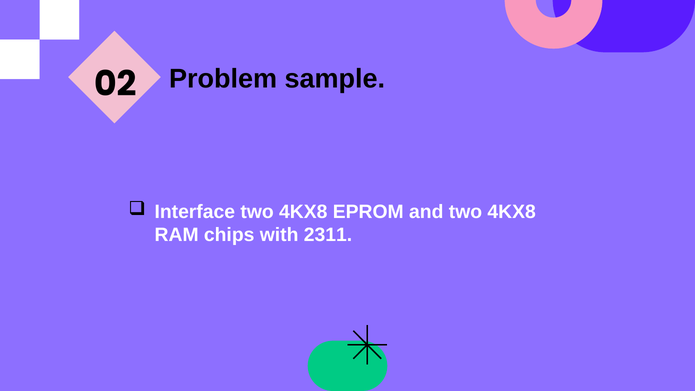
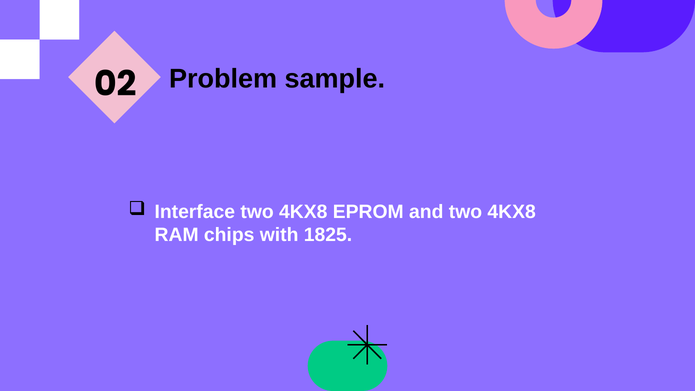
2311: 2311 -> 1825
